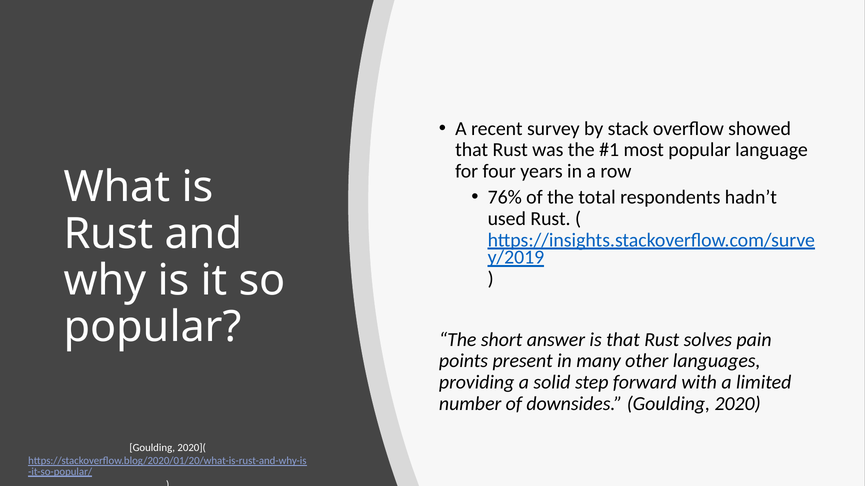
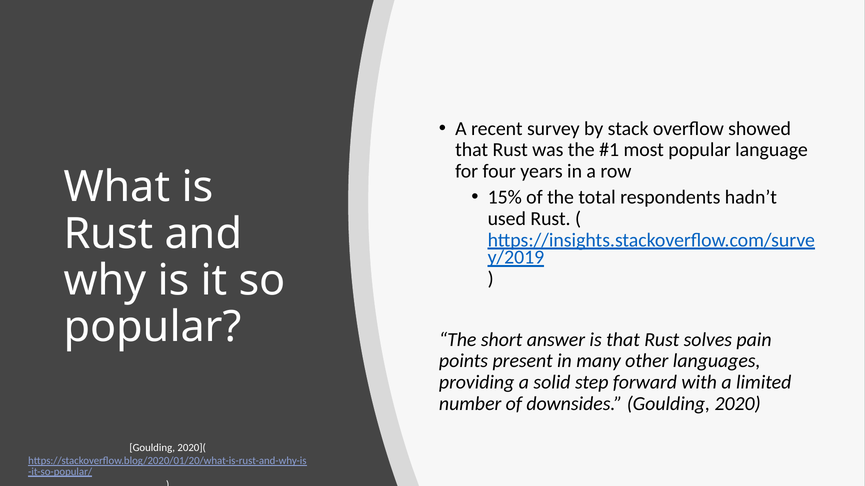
76%: 76% -> 15%
